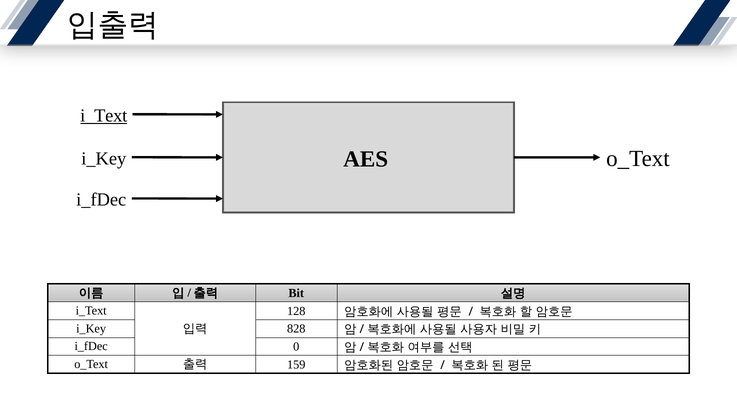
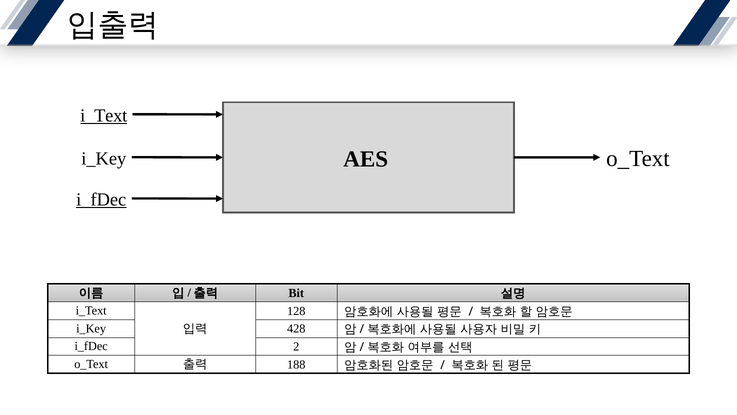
i_fDec at (101, 199) underline: none -> present
828: 828 -> 428
0: 0 -> 2
159: 159 -> 188
